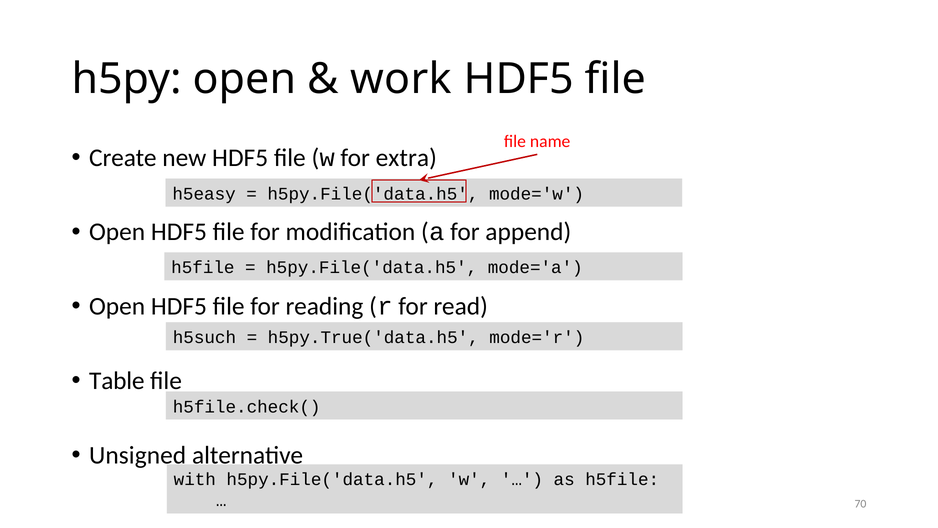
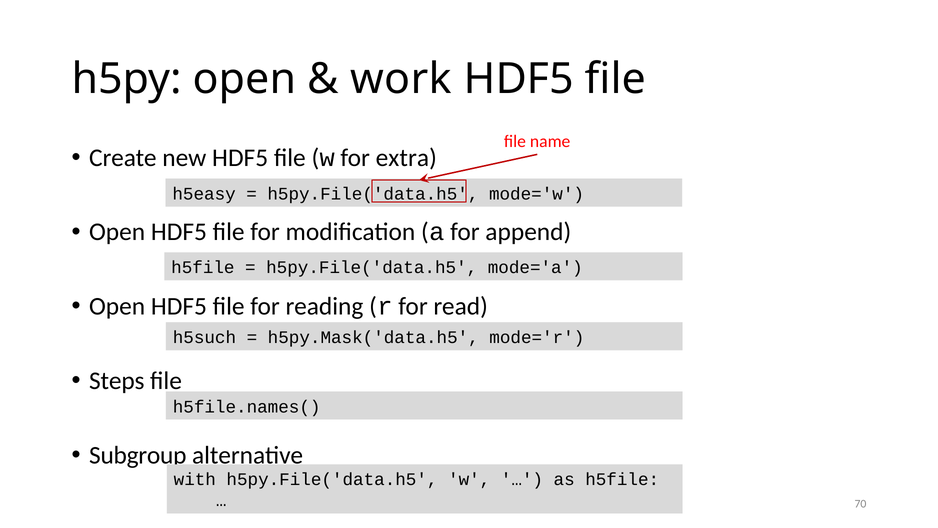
h5py.True('data.h5: h5py.True('data.h5 -> h5py.Mask('data.h5
Table: Table -> Steps
h5file.check(: h5file.check( -> h5file.names(
Unsigned: Unsigned -> Subgroup
